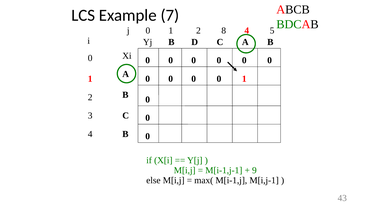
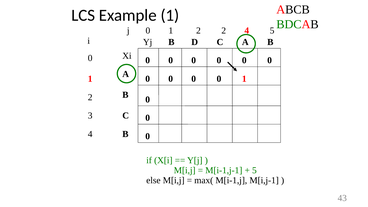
Example 7: 7 -> 1
2 8: 8 -> 2
9 at (254, 170): 9 -> 5
